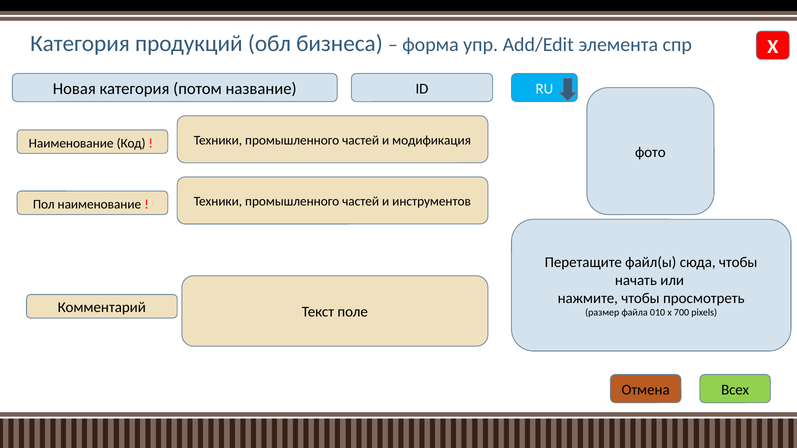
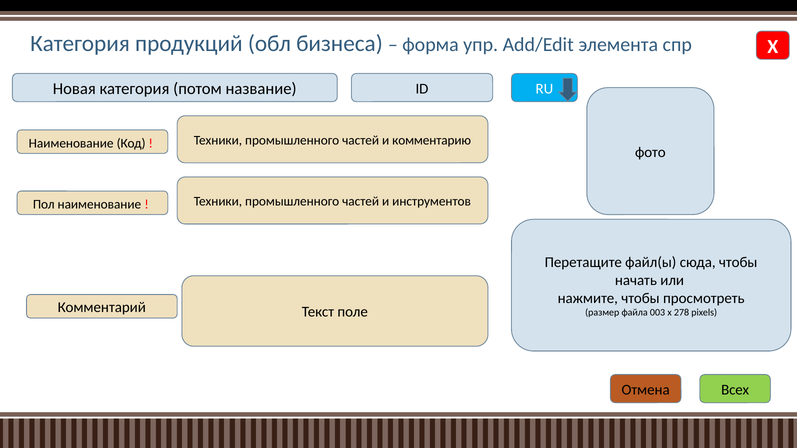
модификация: модификация -> комментарию
010: 010 -> 003
700: 700 -> 278
